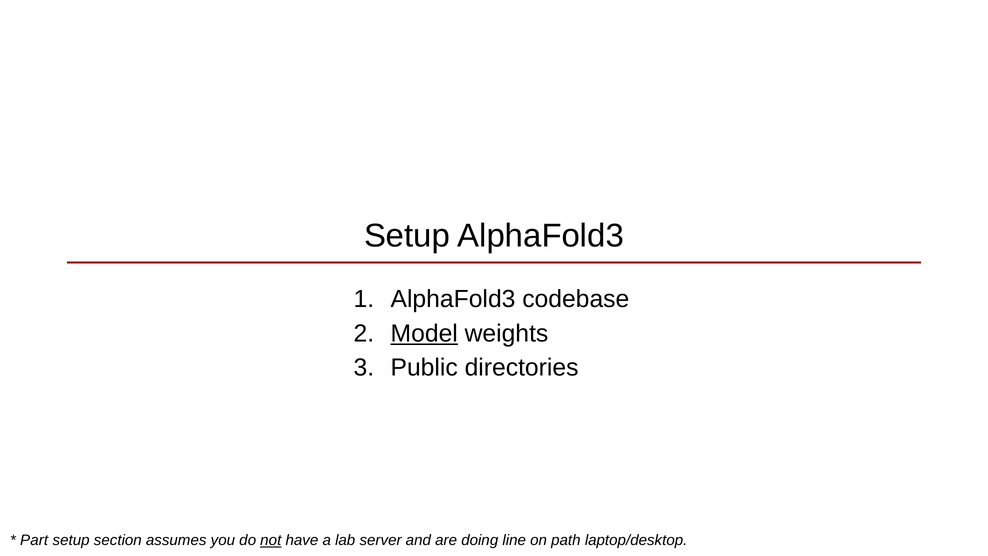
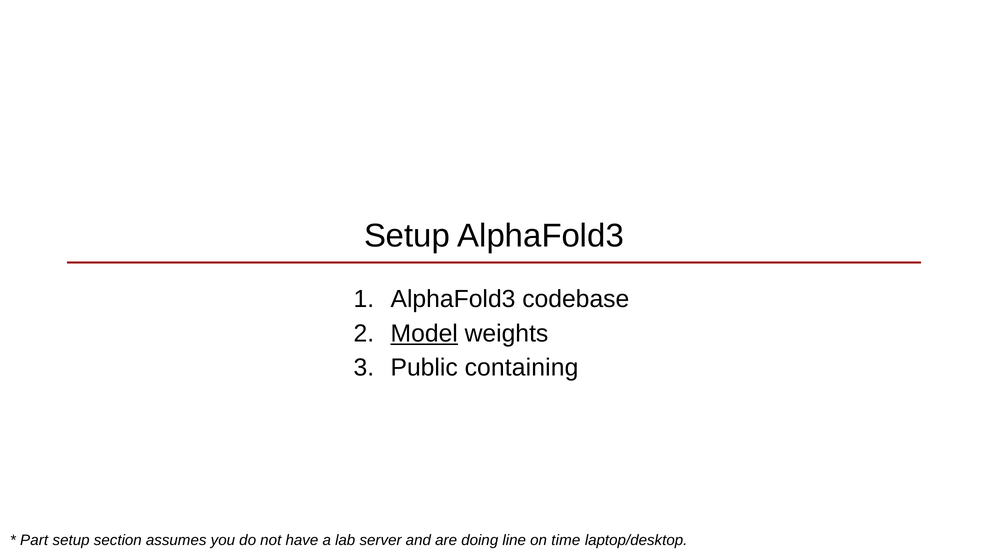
directories: directories -> containing
not underline: present -> none
path: path -> time
